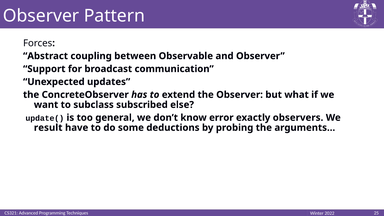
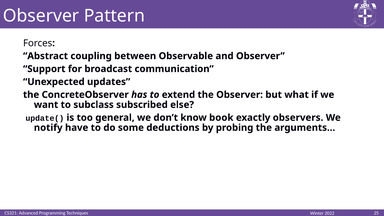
error: error -> book
result: result -> notify
